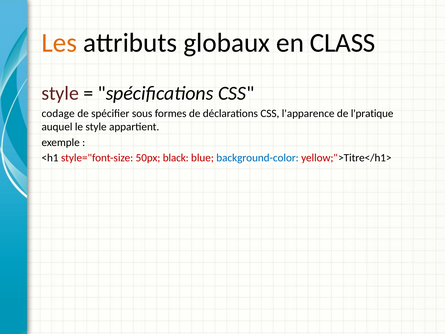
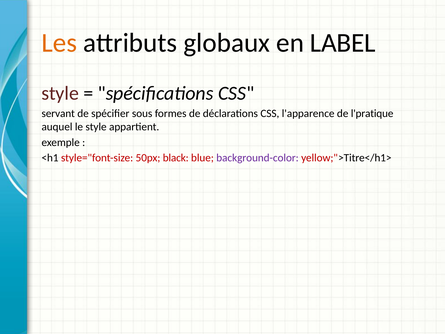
CLASS: CLASS -> LABEL
codage: codage -> servant
background-color colour: blue -> purple
